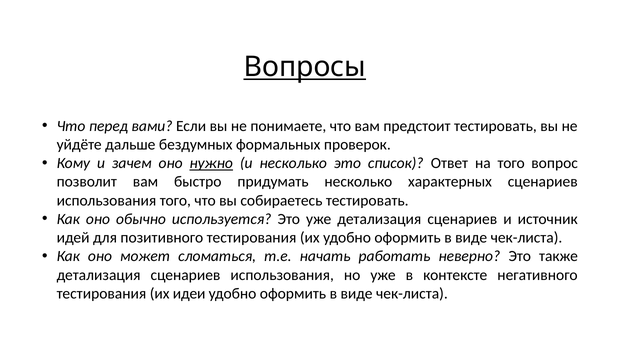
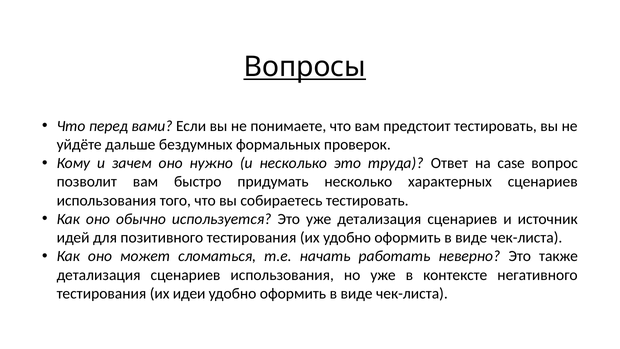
нужно underline: present -> none
список: список -> труда
на того: того -> case
